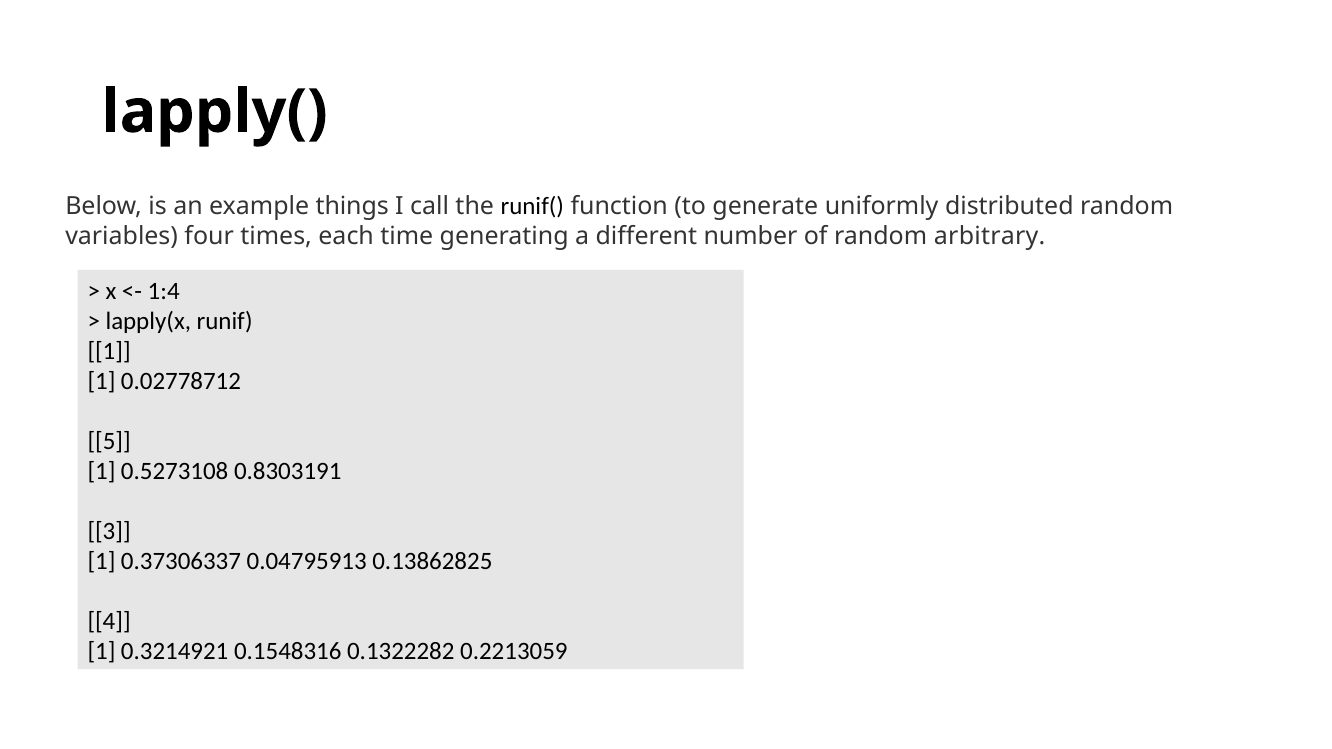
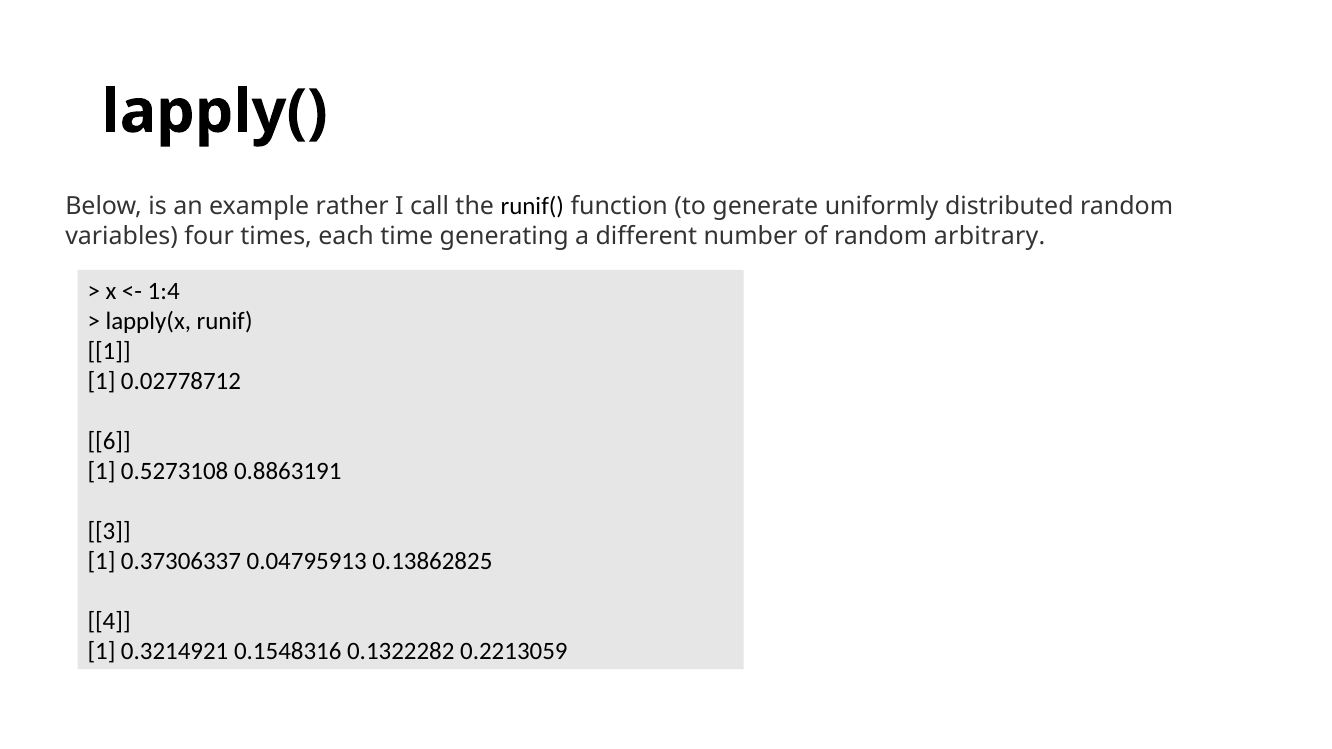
things: things -> rather
5: 5 -> 6
0.8303191: 0.8303191 -> 0.8863191
